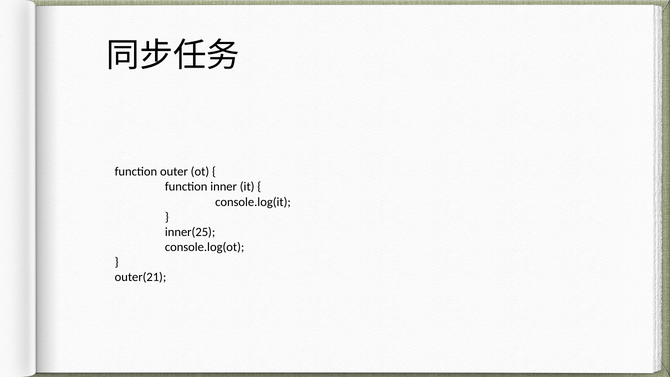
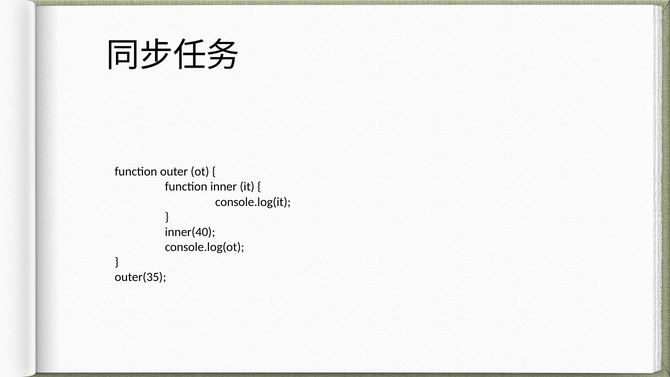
inner(25: inner(25 -> inner(40
outer(21: outer(21 -> outer(35
